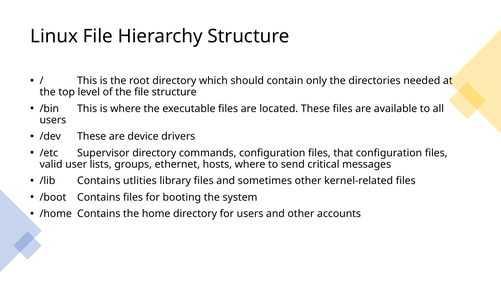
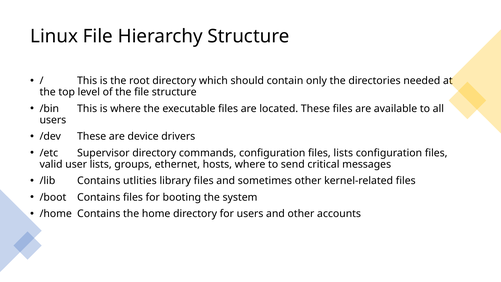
files that: that -> lists
